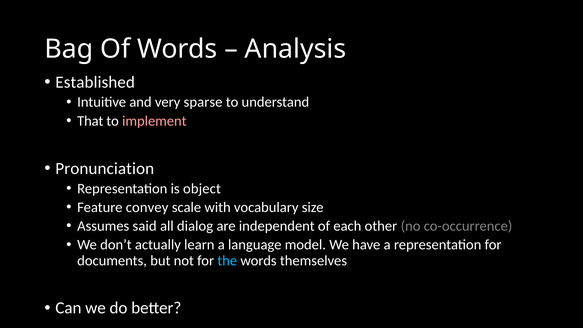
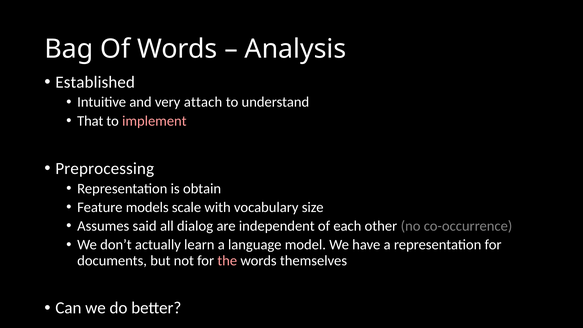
sparse: sparse -> attach
Pronunciation: Pronunciation -> Preprocessing
object: object -> obtain
convey: convey -> models
the colour: light blue -> pink
